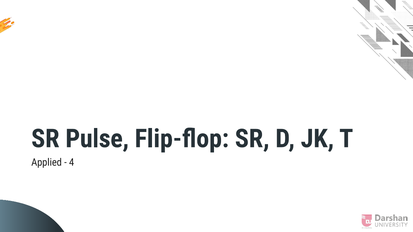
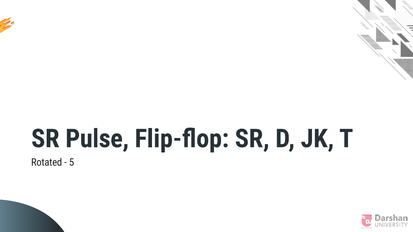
Applied: Applied -> Rotated
4: 4 -> 5
